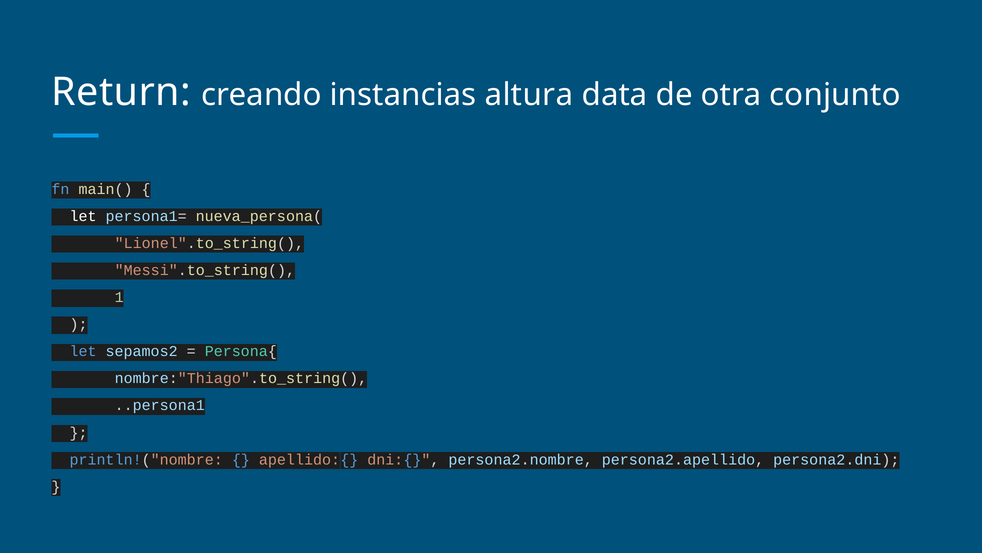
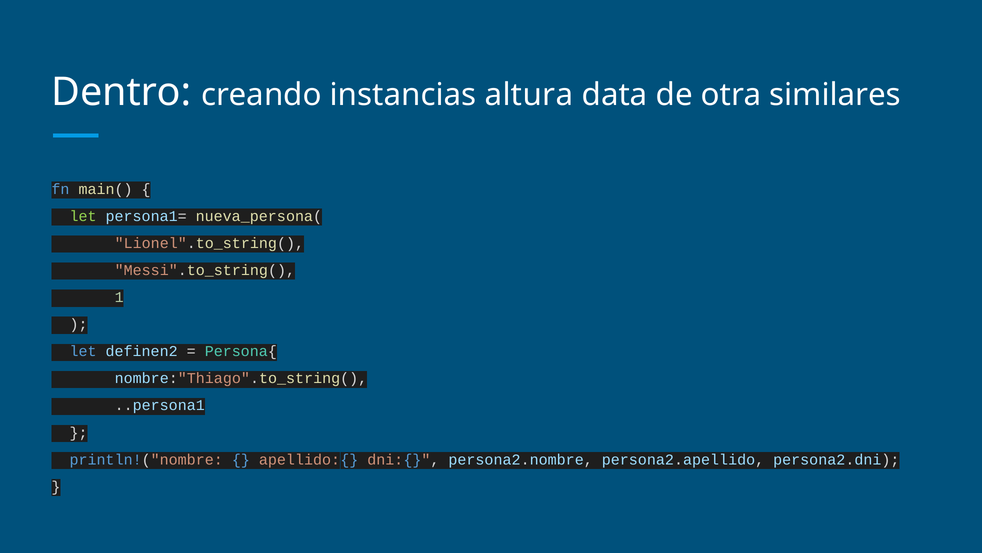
Return: Return -> Dentro
conjunto: conjunto -> similares
let at (83, 216) colour: white -> light green
sepamos2: sepamos2 -> definen2
